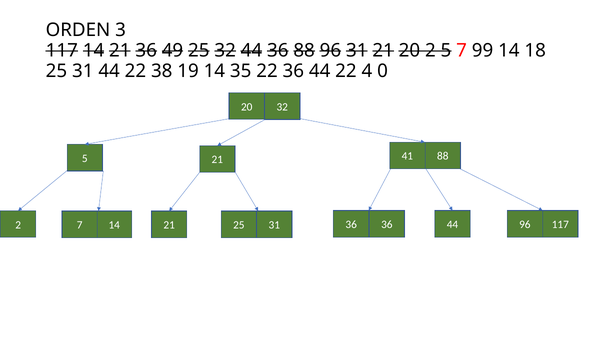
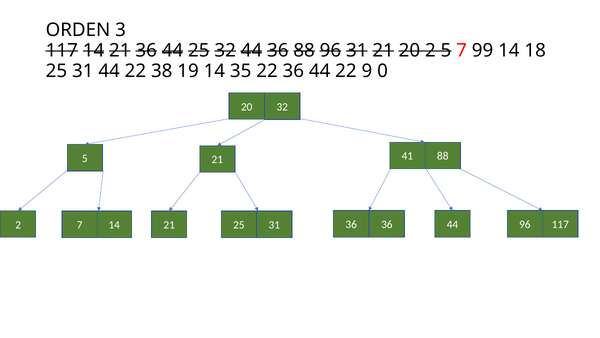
21 36 49: 49 -> 44
4: 4 -> 9
